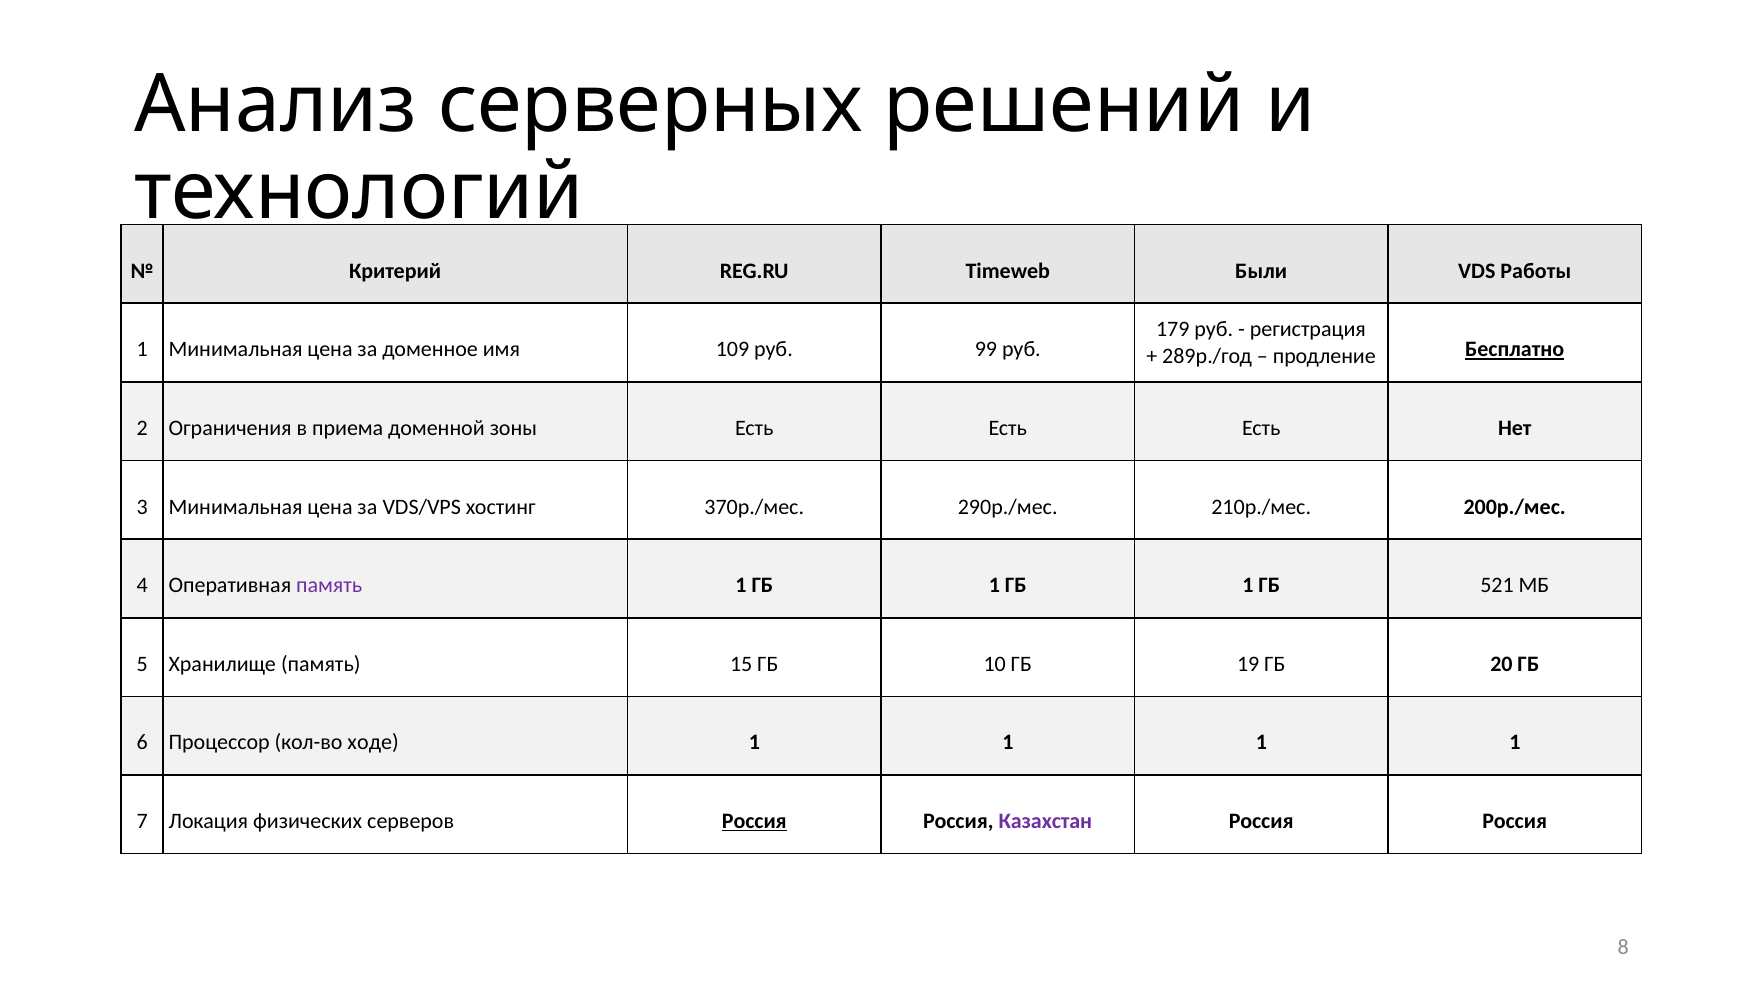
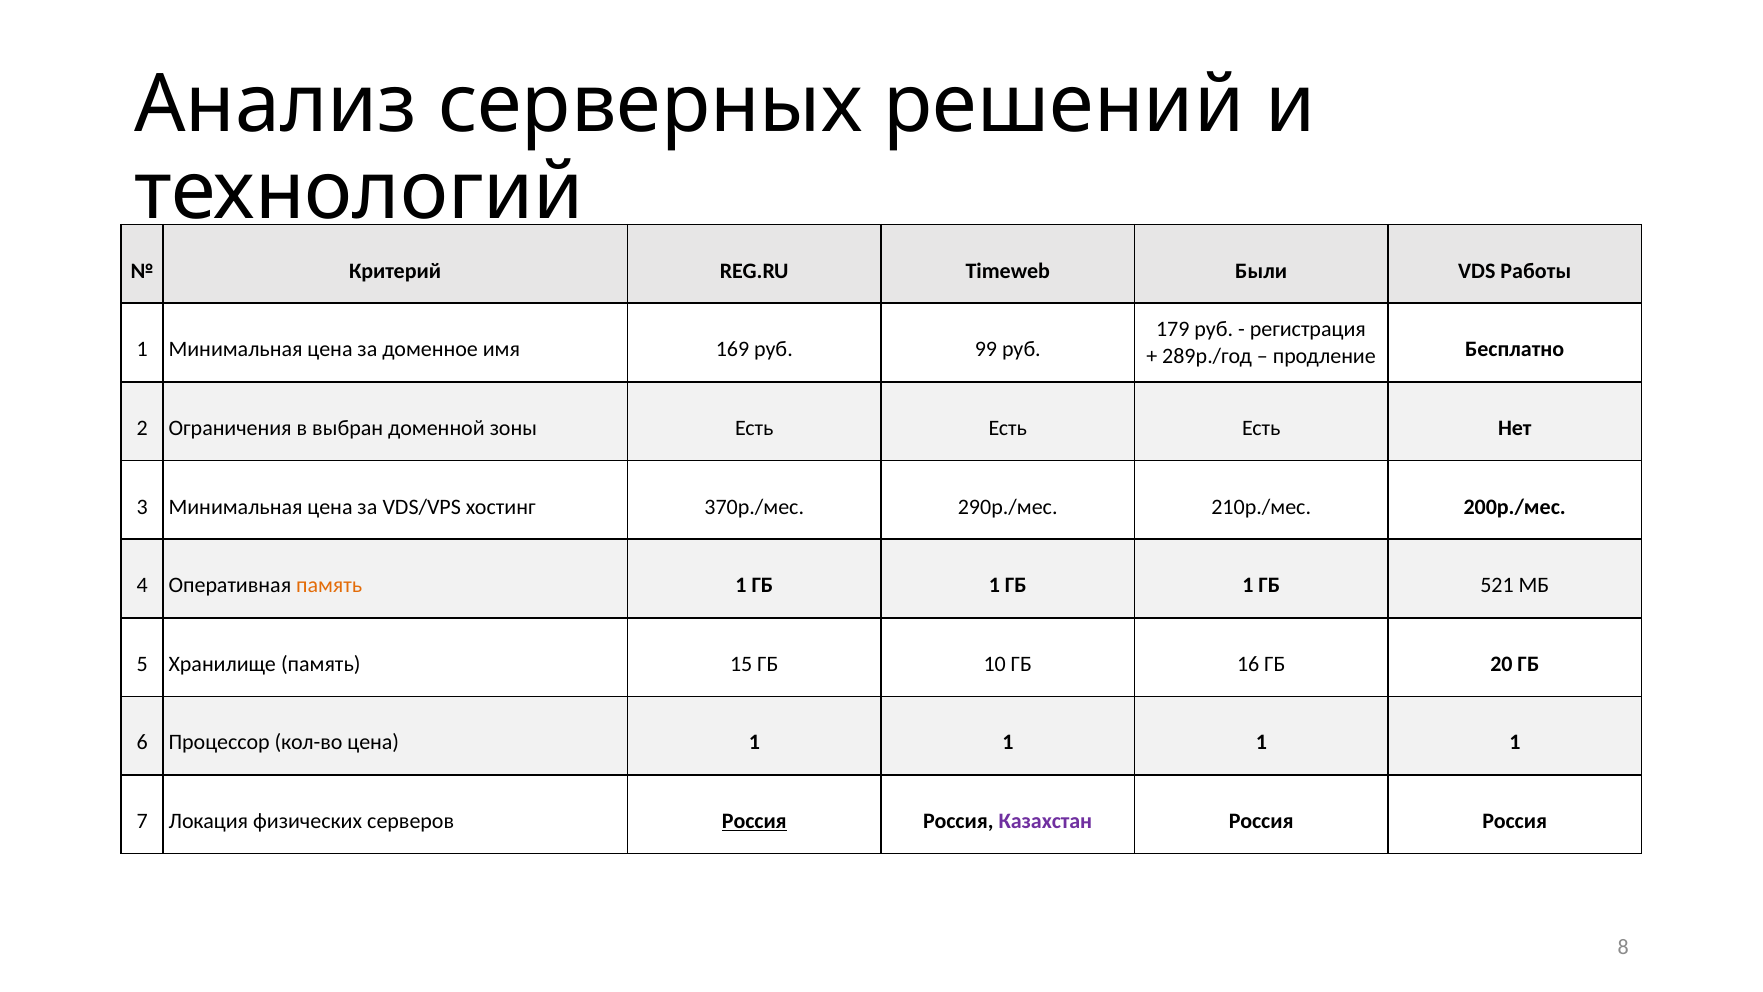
109: 109 -> 169
Бесплатно underline: present -> none
приема: приема -> выбран
память at (329, 585) colour: purple -> orange
19: 19 -> 16
кол-во ходе: ходе -> цена
